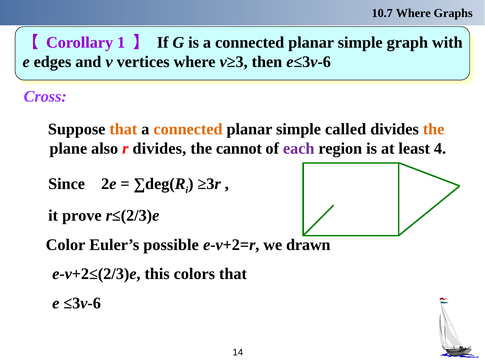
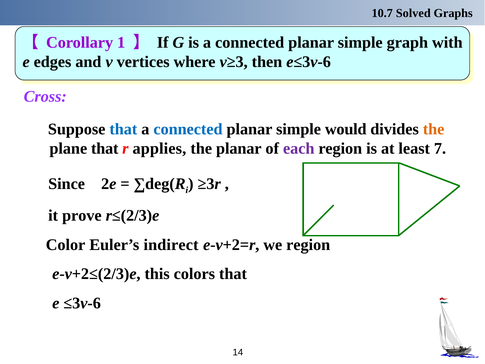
10.7 Where: Where -> Solved
that at (123, 129) colour: orange -> blue
connected at (188, 129) colour: orange -> blue
called: called -> would
plane also: also -> that
r divides: divides -> applies
the cannot: cannot -> planar
4: 4 -> 7
possible: possible -> indirect
we drawn: drawn -> region
